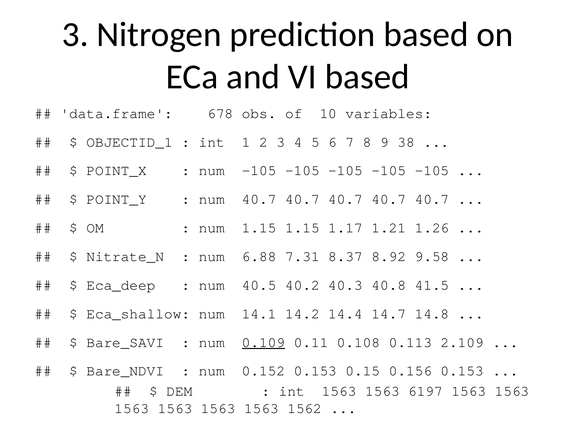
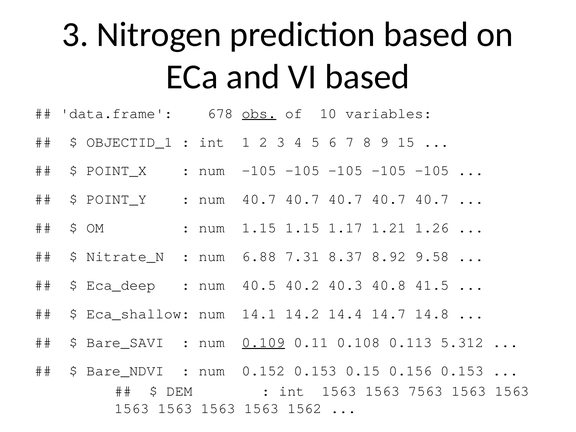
obs underline: none -> present
38: 38 -> 15
2.109: 2.109 -> 5.312
6197: 6197 -> 7563
